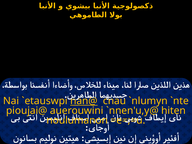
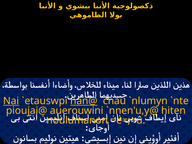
Nai underline: none -> present
